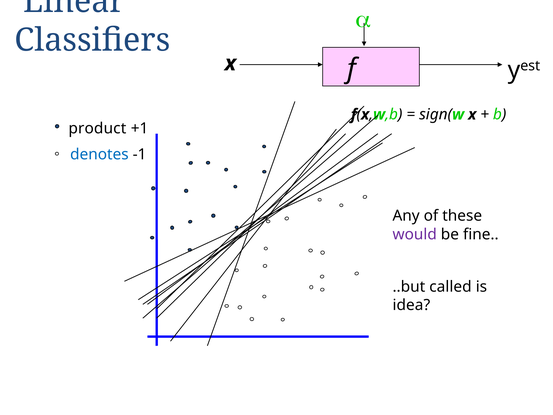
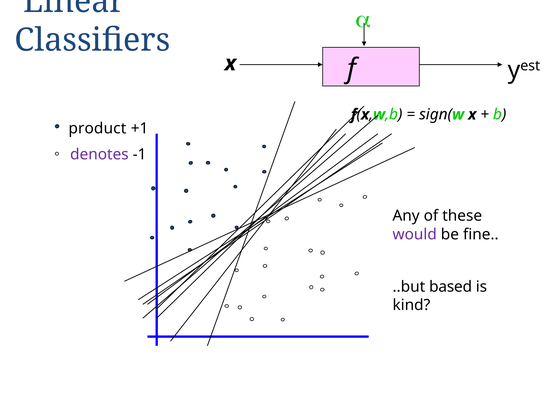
denotes colour: blue -> purple
called: called -> based
idea: idea -> kind
